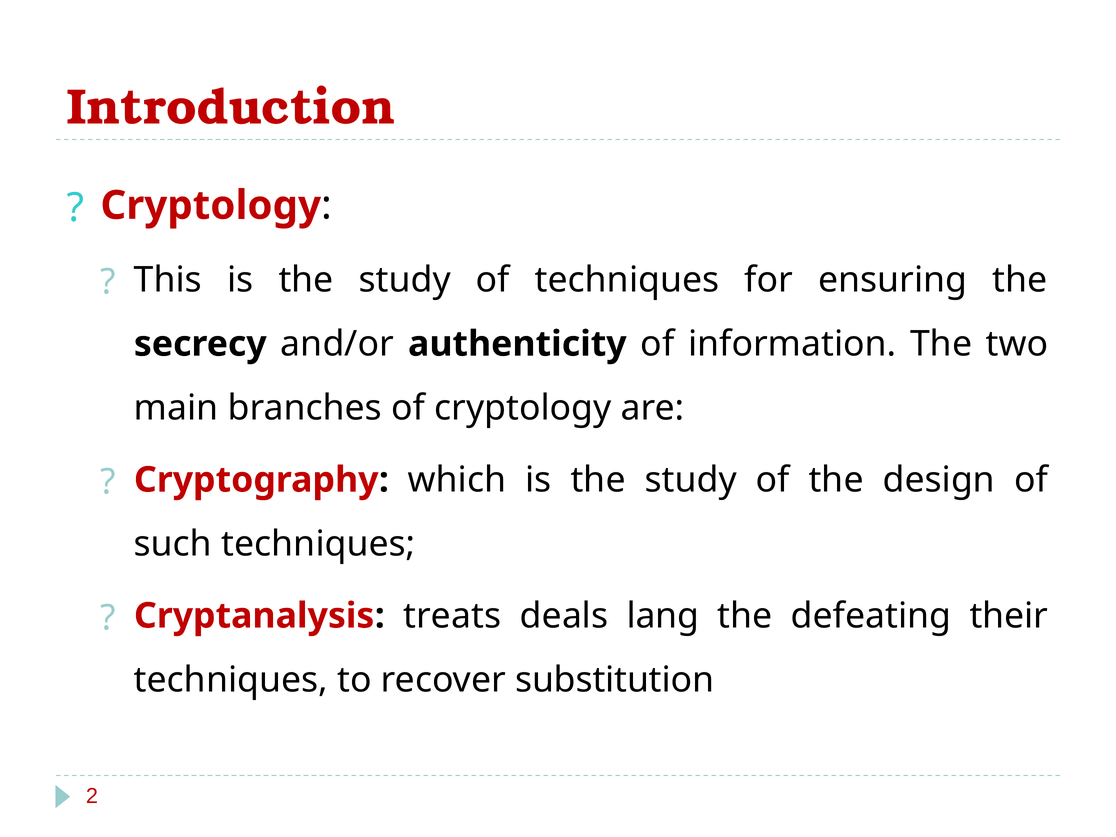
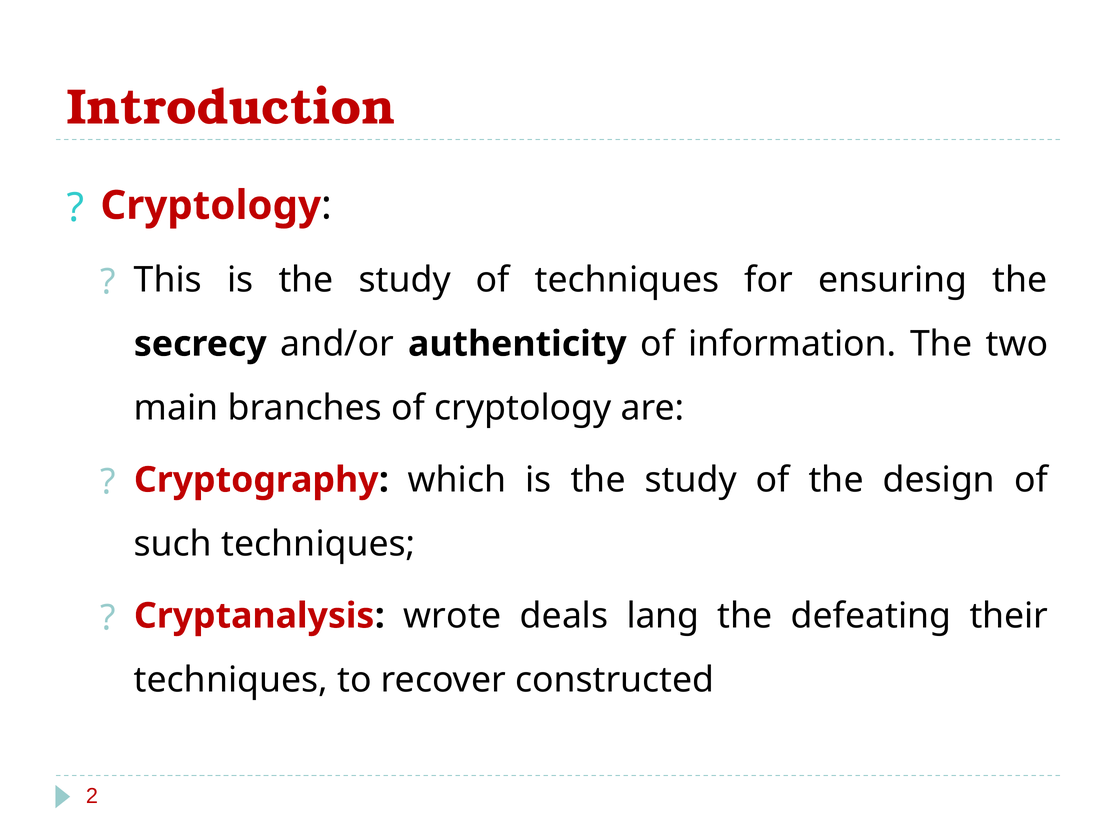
treats: treats -> wrote
substitution: substitution -> constructed
